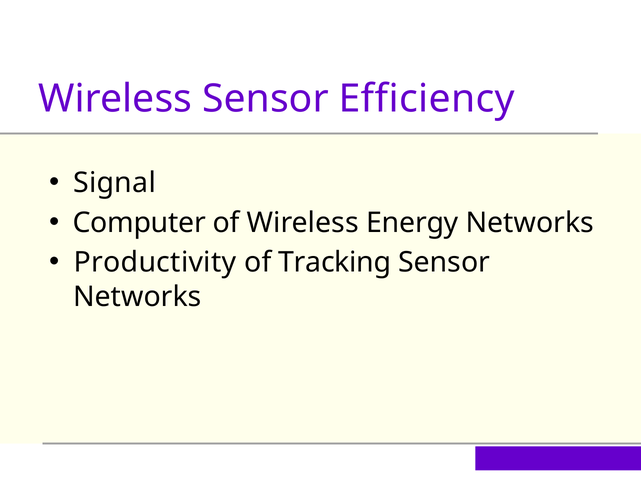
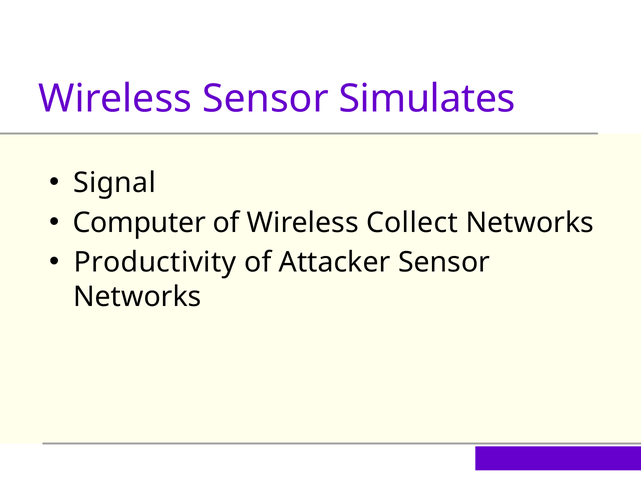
Efficiency: Efficiency -> Simulates
Energy: Energy -> Collect
Tracking: Tracking -> Attacker
